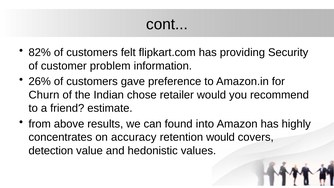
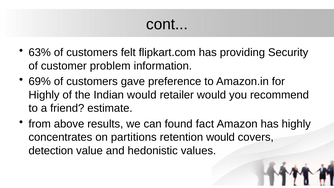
82%: 82% -> 63%
26%: 26% -> 69%
Churn at (44, 95): Churn -> Highly
Indian chose: chose -> would
into: into -> fact
accuracy: accuracy -> partitions
